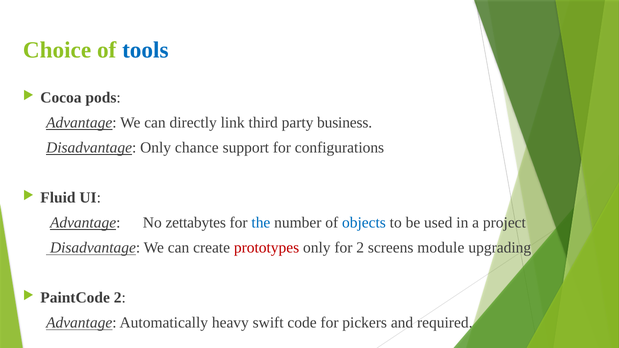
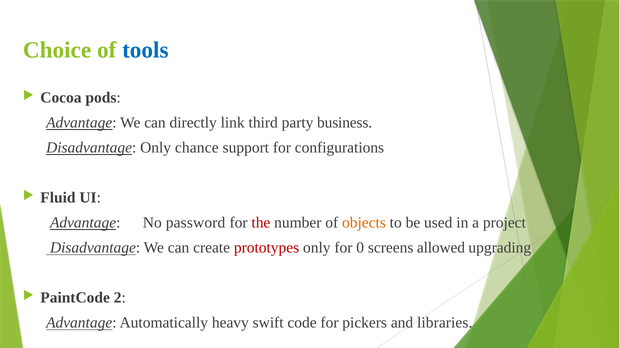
zettabytes: zettabytes -> password
the colour: blue -> red
objects colour: blue -> orange
for 2: 2 -> 0
module: module -> allowed
required: required -> libraries
